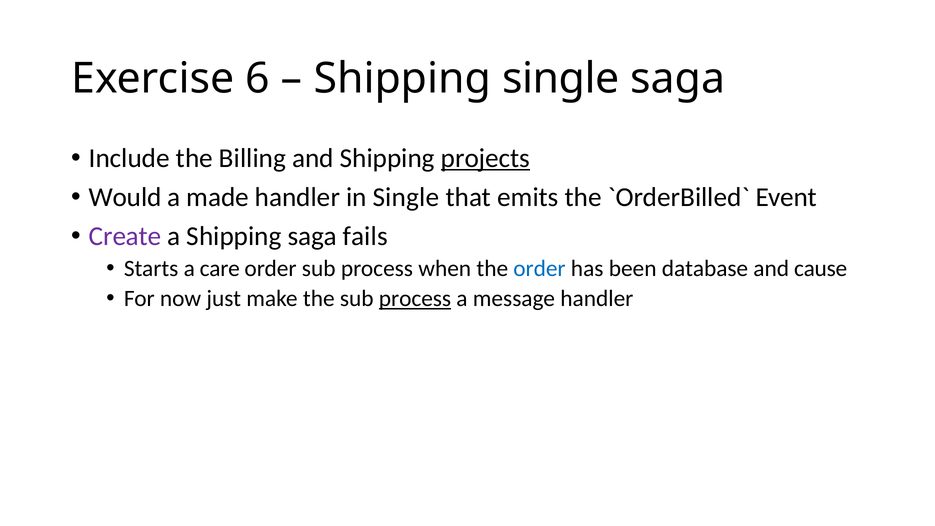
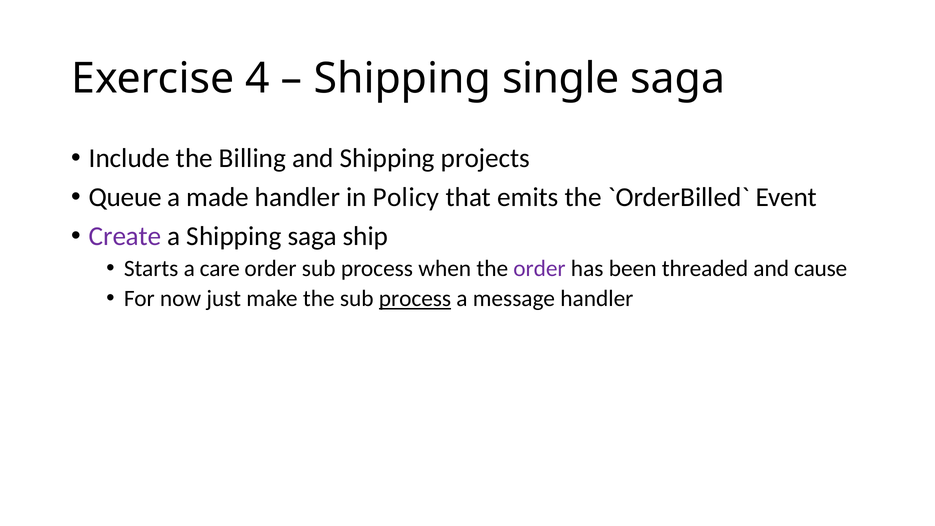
6: 6 -> 4
projects underline: present -> none
Would: Would -> Queue
in Single: Single -> Policy
fails: fails -> ship
order at (539, 269) colour: blue -> purple
database: database -> threaded
